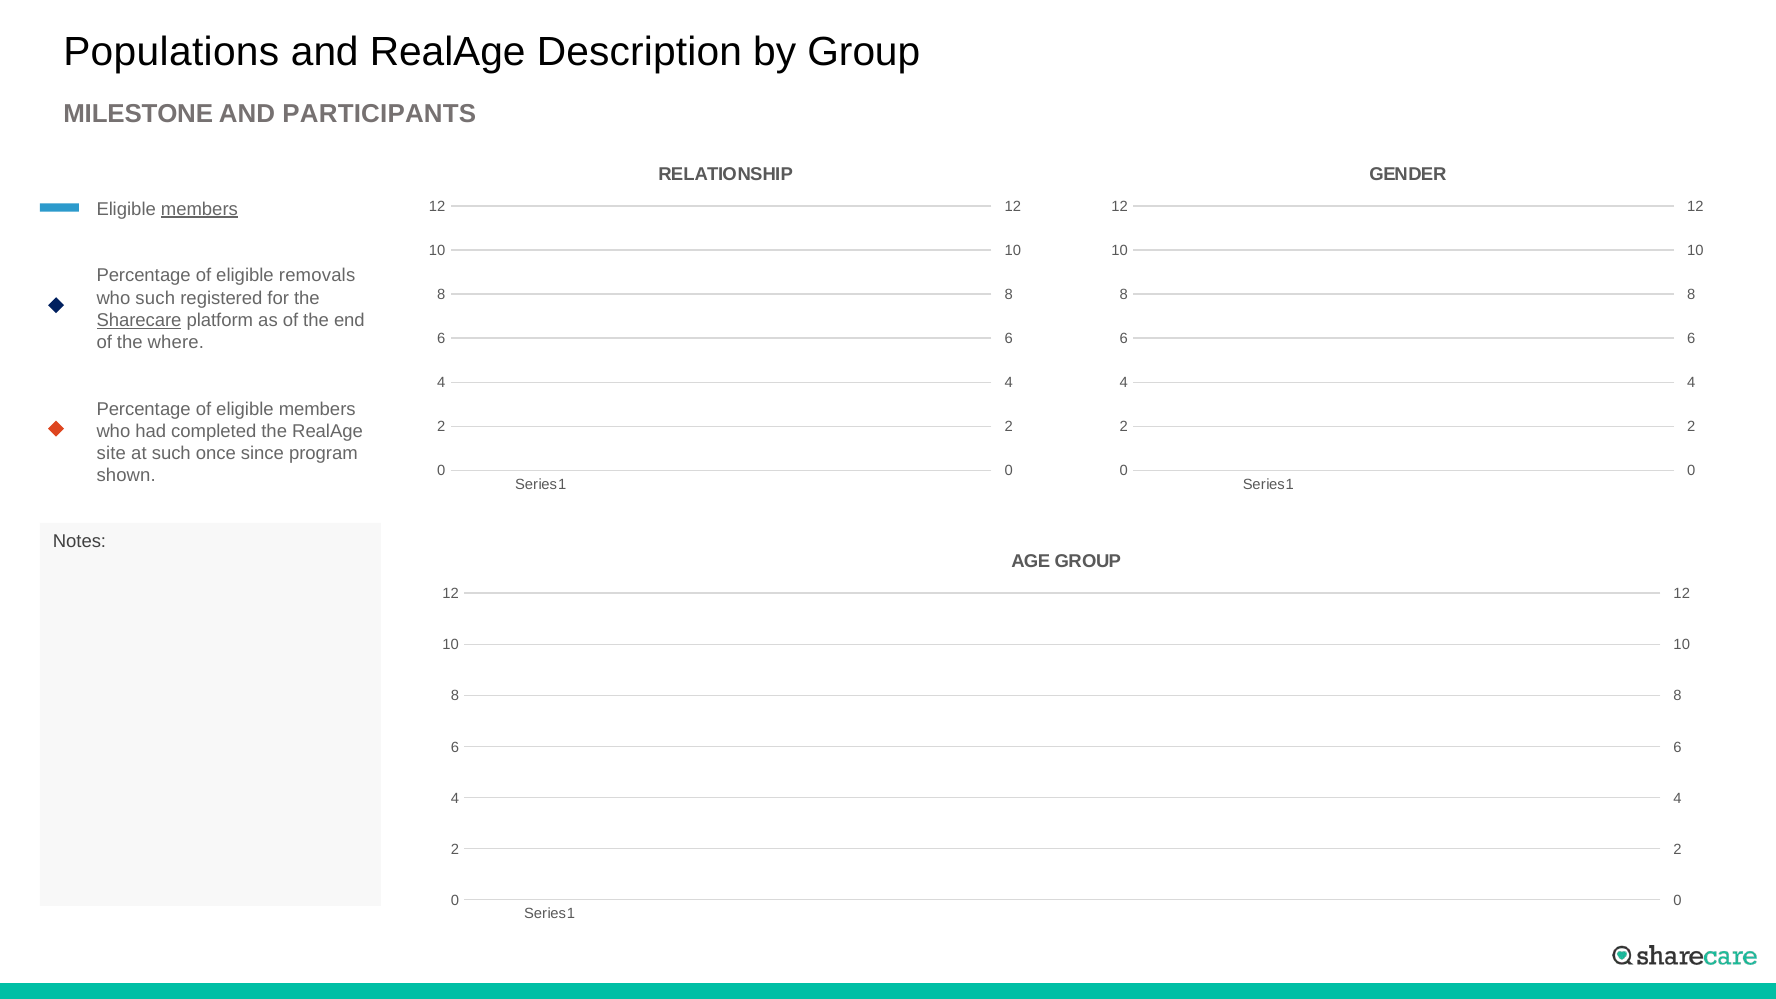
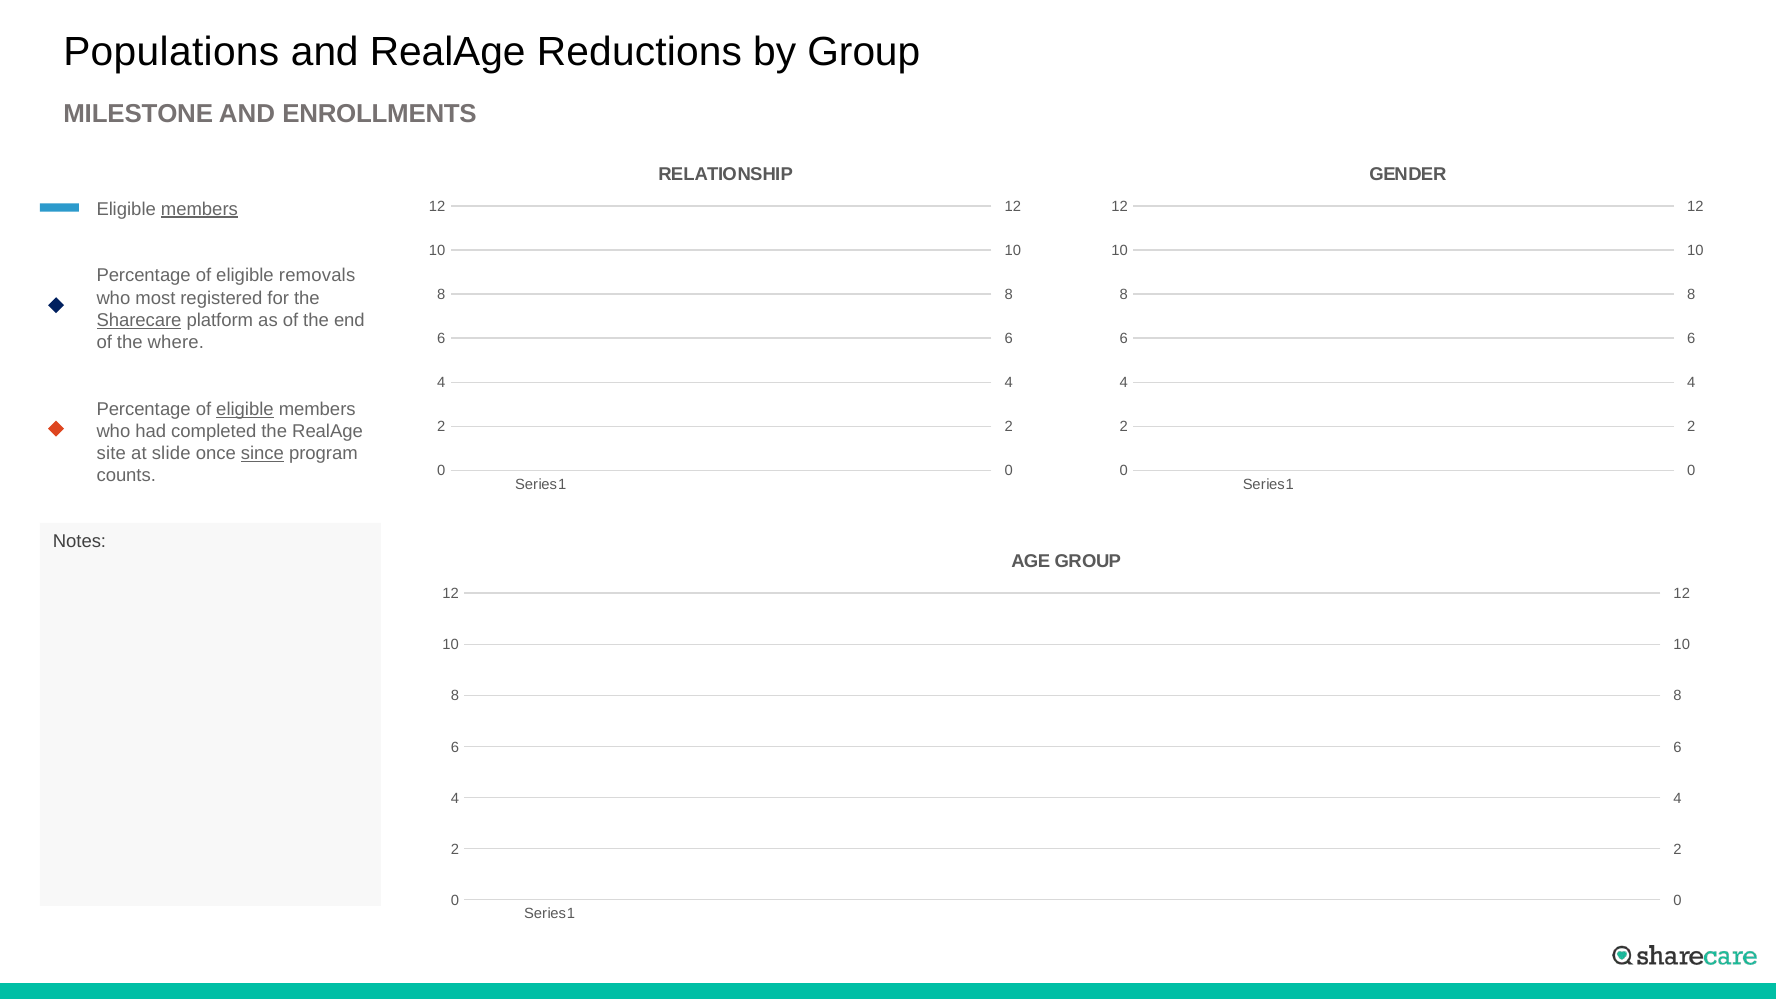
Description: Description -> Reductions
PARTICIPANTS: PARTICIPANTS -> ENROLLMENTS
who such: such -> most
eligible at (245, 409) underline: none -> present
at such: such -> slide
since underline: none -> present
shown: shown -> counts
